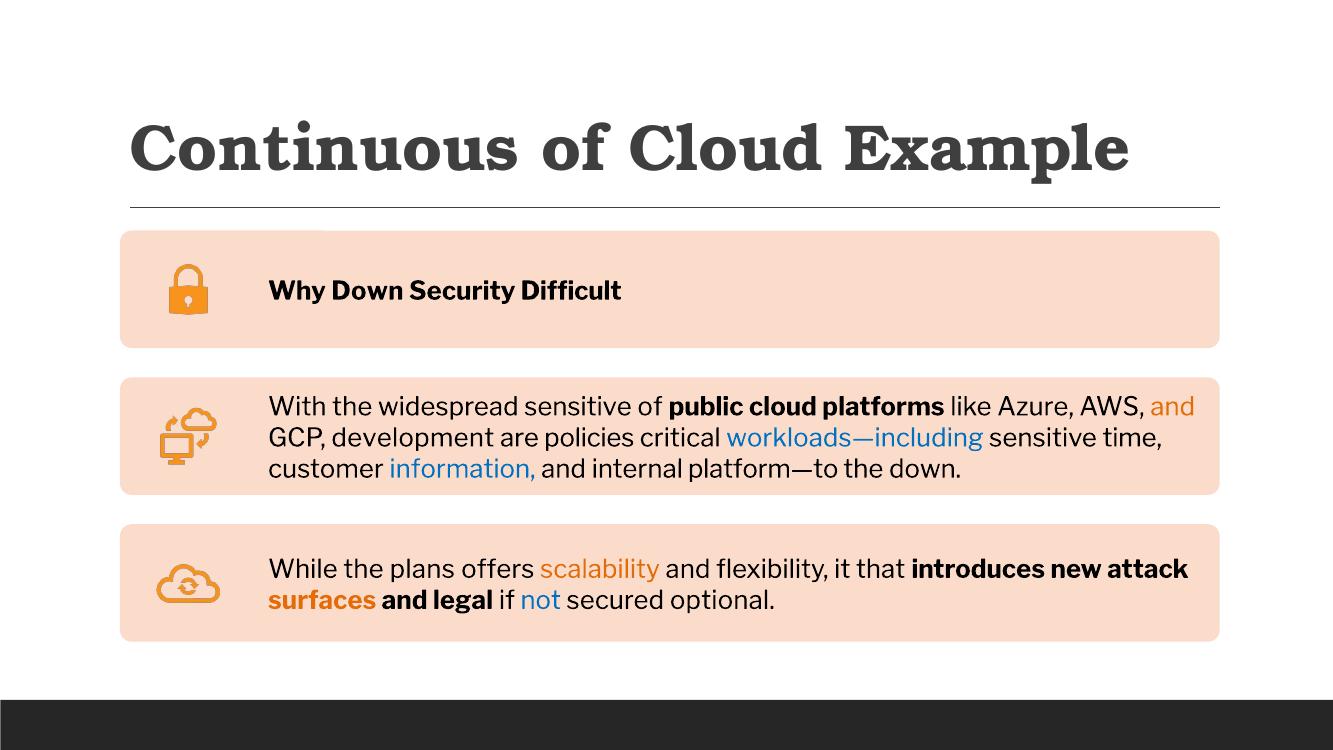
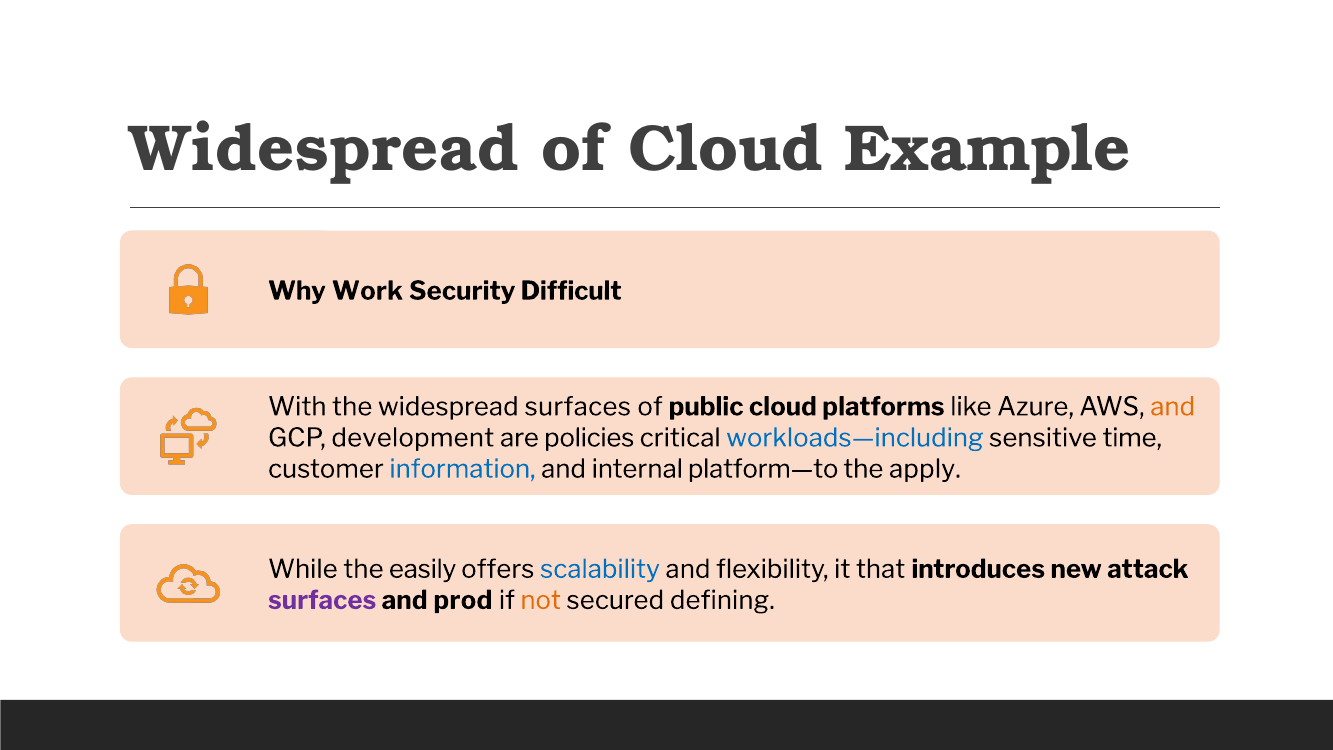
Continuous at (325, 149): Continuous -> Widespread
Why Down: Down -> Work
widespread sensitive: sensitive -> surfaces
the down: down -> apply
plans: plans -> easily
scalability colour: orange -> blue
surfaces at (322, 600) colour: orange -> purple
legal: legal -> prod
not colour: blue -> orange
optional: optional -> defining
